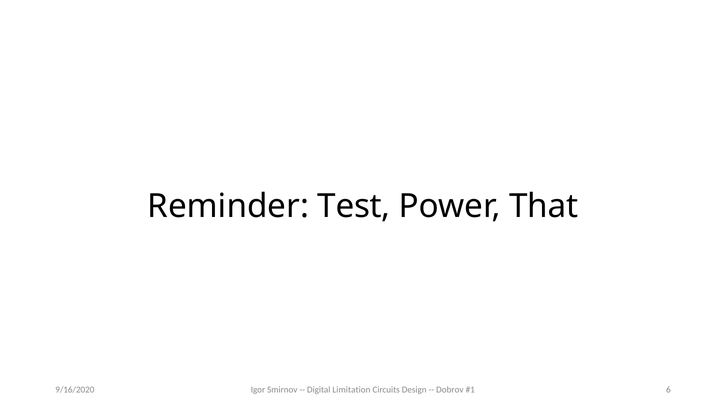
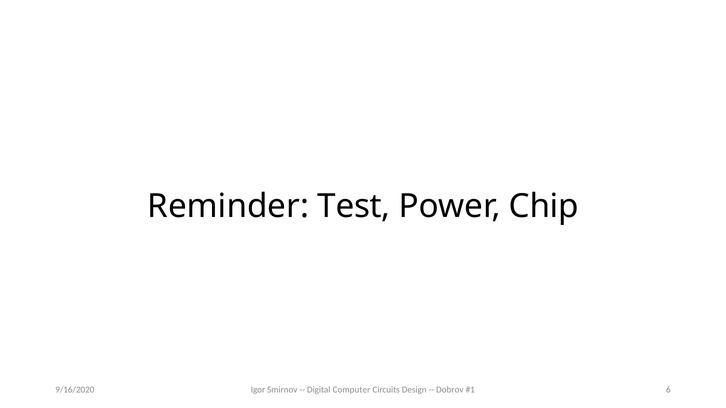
That: That -> Chip
Limitation: Limitation -> Computer
